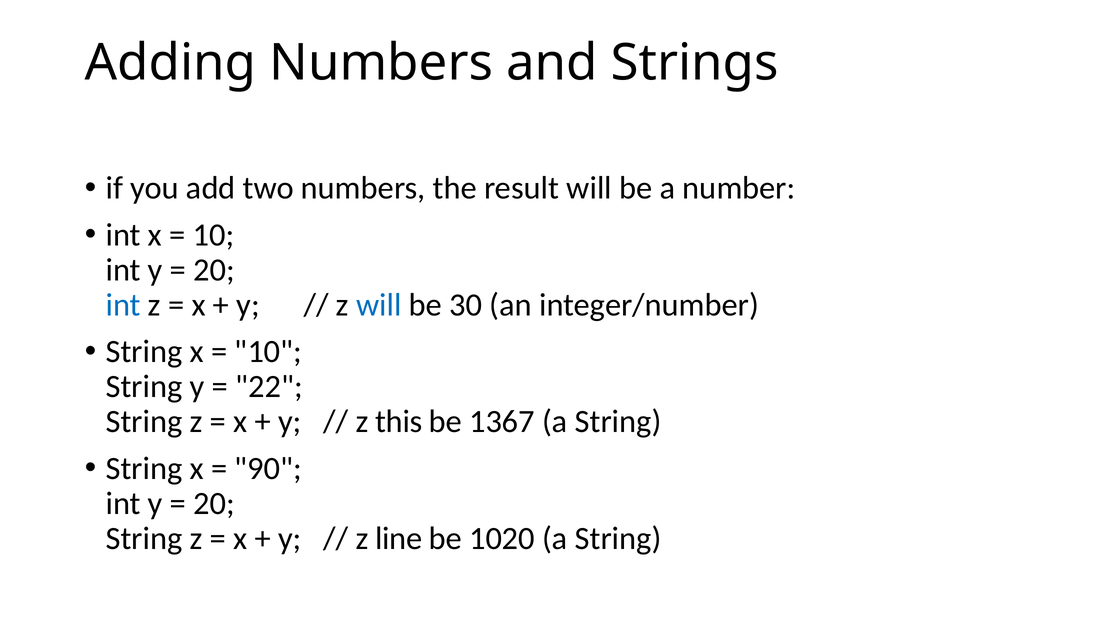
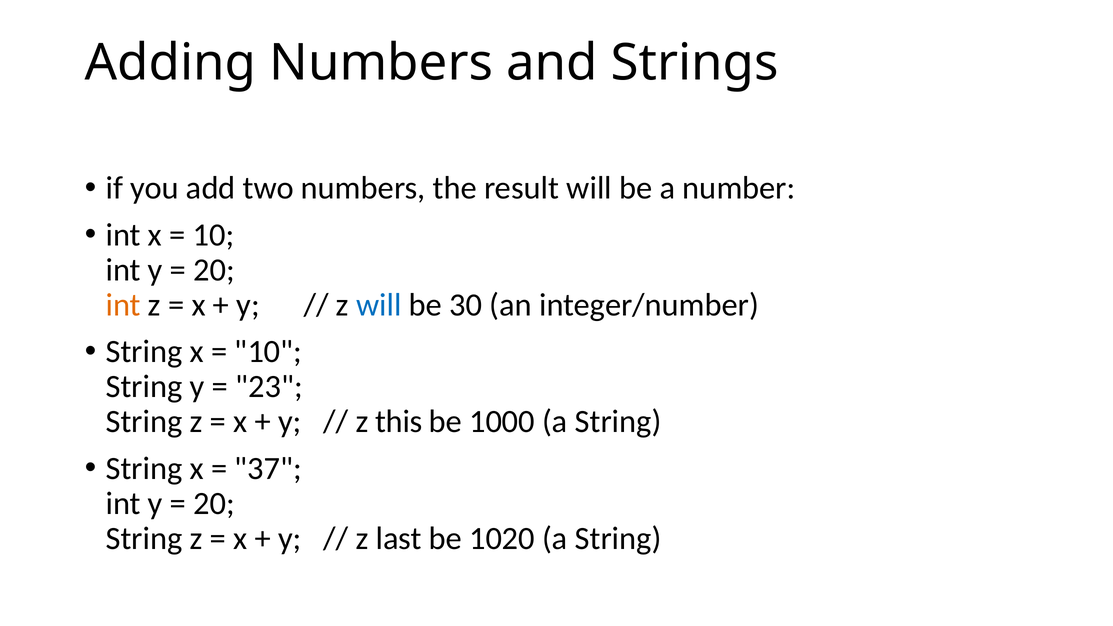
int at (123, 305) colour: blue -> orange
22: 22 -> 23
1367: 1367 -> 1000
90: 90 -> 37
line: line -> last
